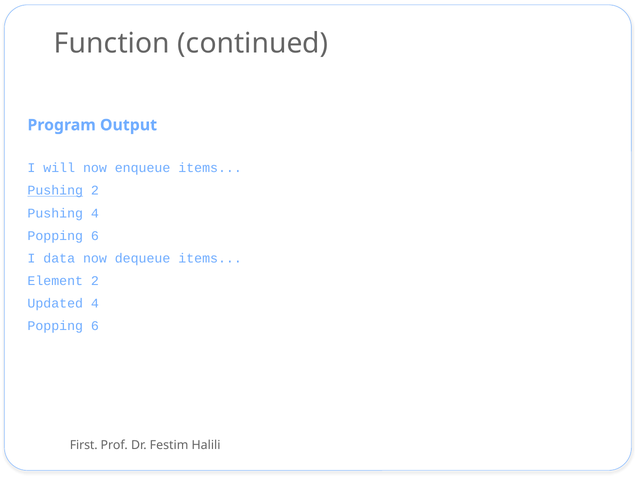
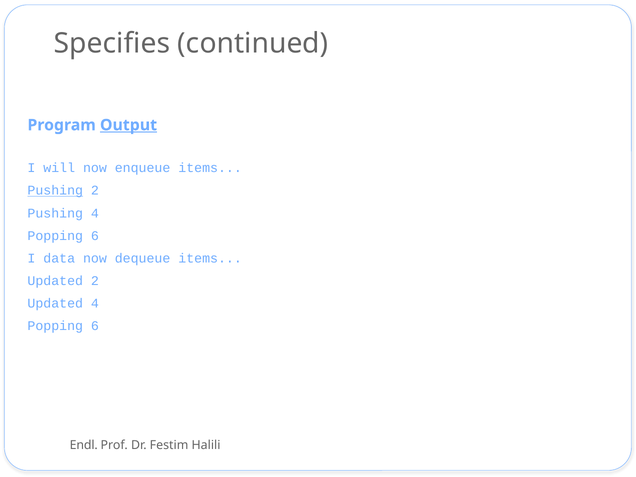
Function: Function -> Specifies
Output underline: none -> present
Element at (55, 281): Element -> Updated
First: First -> Endl
